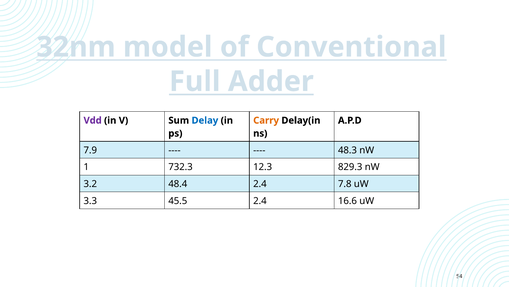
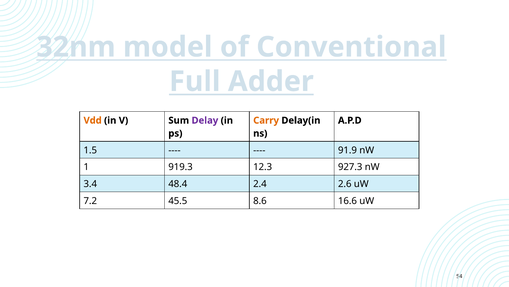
Vdd colour: purple -> orange
Delay colour: blue -> purple
7.9: 7.9 -> 1.5
48.3: 48.3 -> 91.9
732.3: 732.3 -> 919.3
829.3: 829.3 -> 927.3
3.2: 3.2 -> 3.4
7.8: 7.8 -> 2.6
3.3: 3.3 -> 7.2
45.5 2.4: 2.4 -> 8.6
